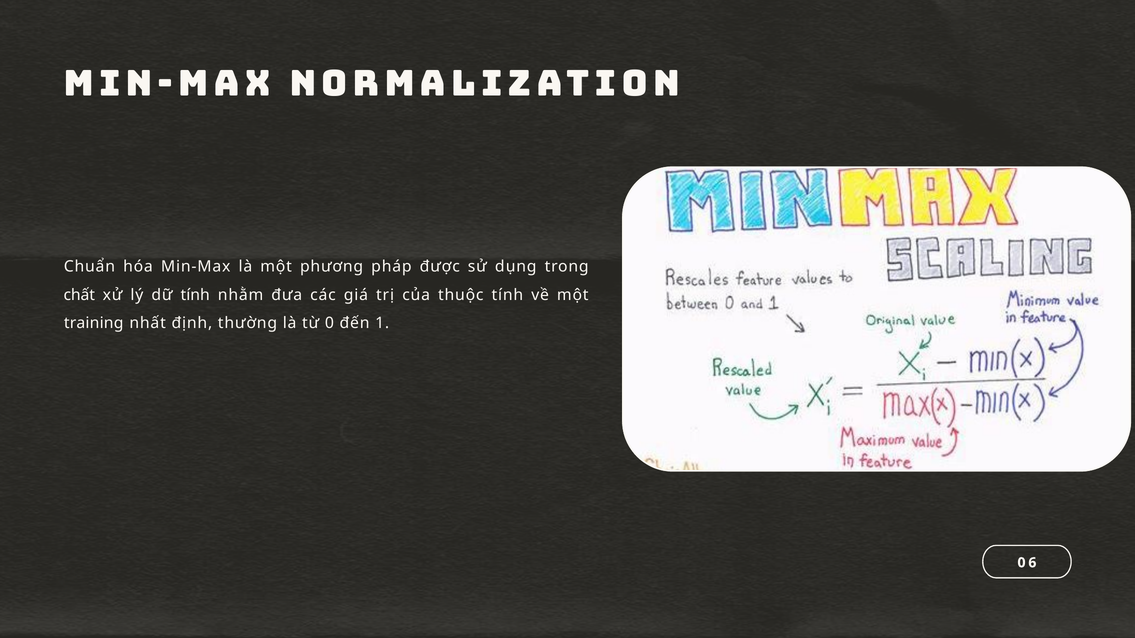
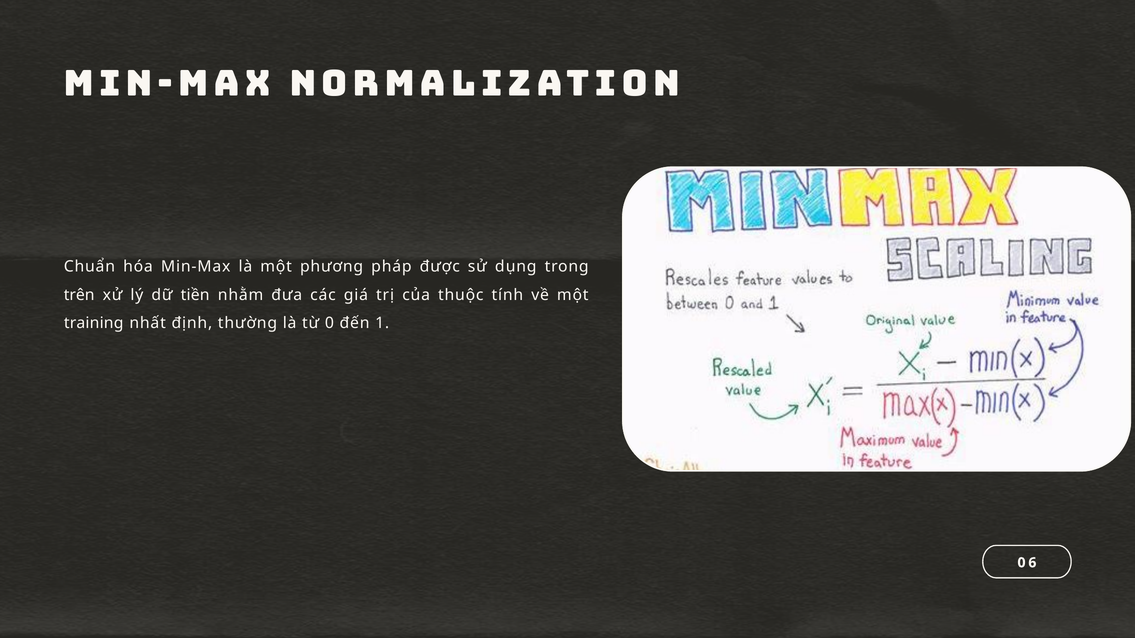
chất: chất -> trên
dữ tính: tính -> tiền
